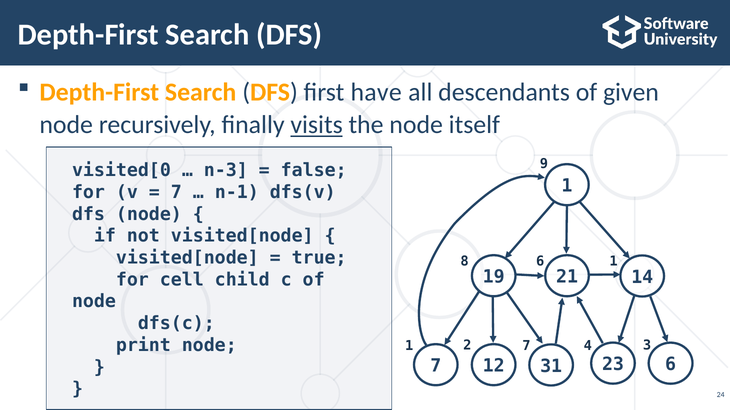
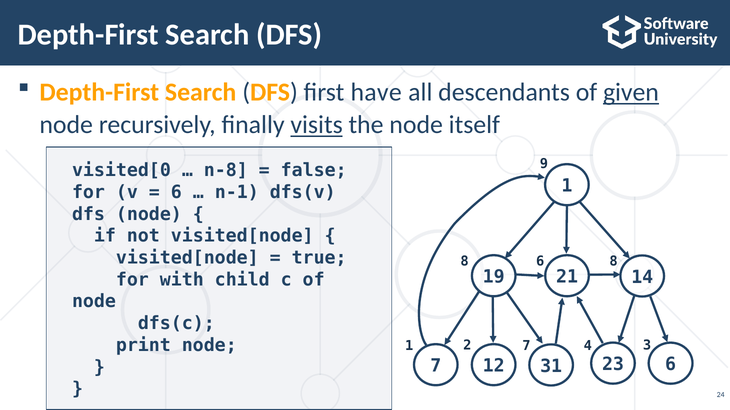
given underline: none -> present
n-3: n-3 -> n-8
7 at (176, 192): 7 -> 6
1 at (614, 262): 1 -> 8
cell: cell -> with
